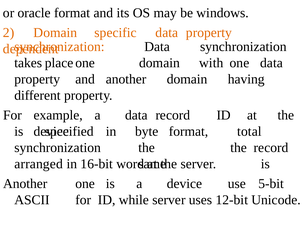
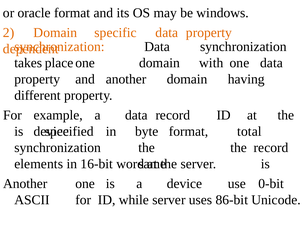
arranged: arranged -> elements
5-bit: 5-bit -> 0-bit
12-bit: 12-bit -> 86-bit
